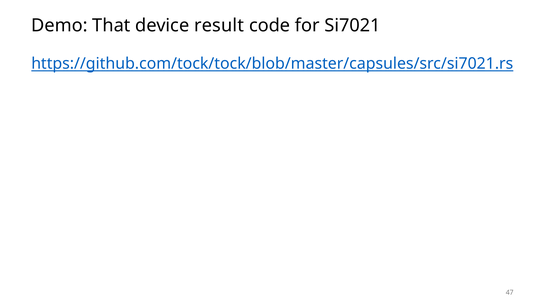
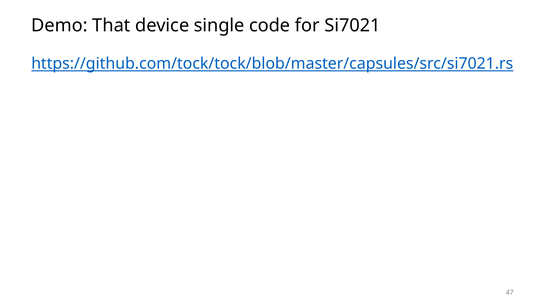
result: result -> single
